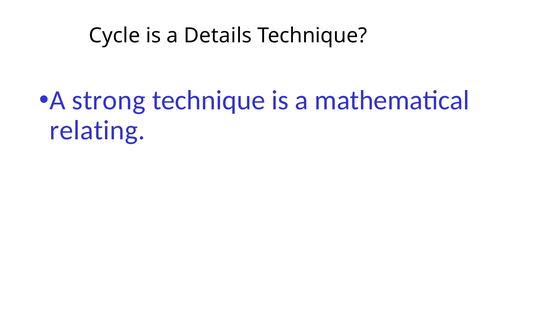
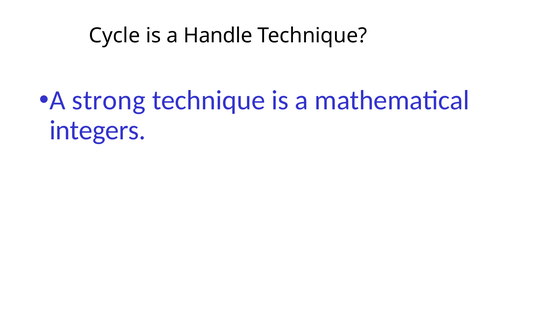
Details: Details -> Handle
relating: relating -> integers
